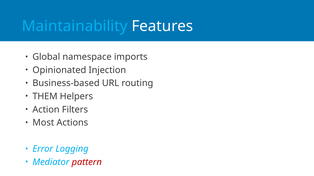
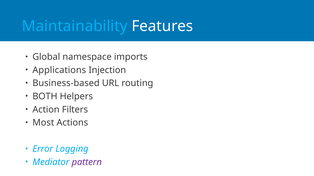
Opinionated: Opinionated -> Applications
THEM: THEM -> BOTH
pattern colour: red -> purple
